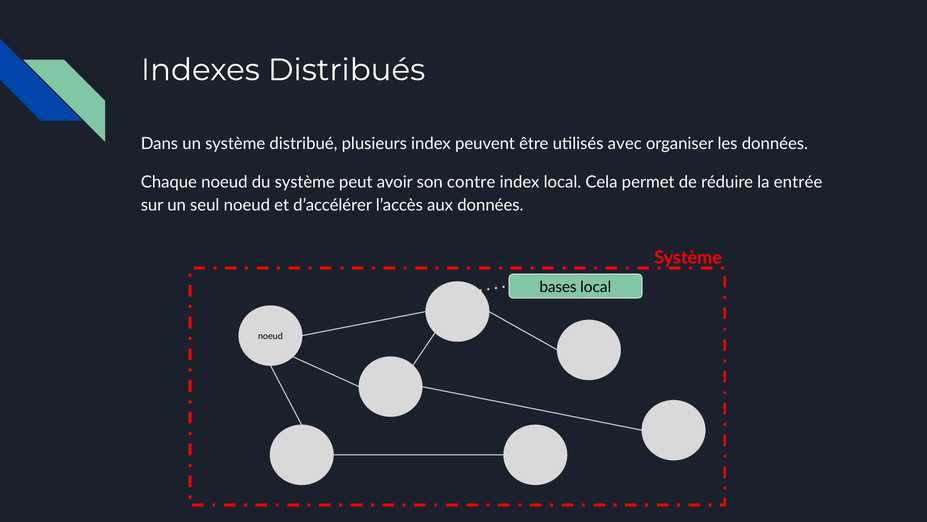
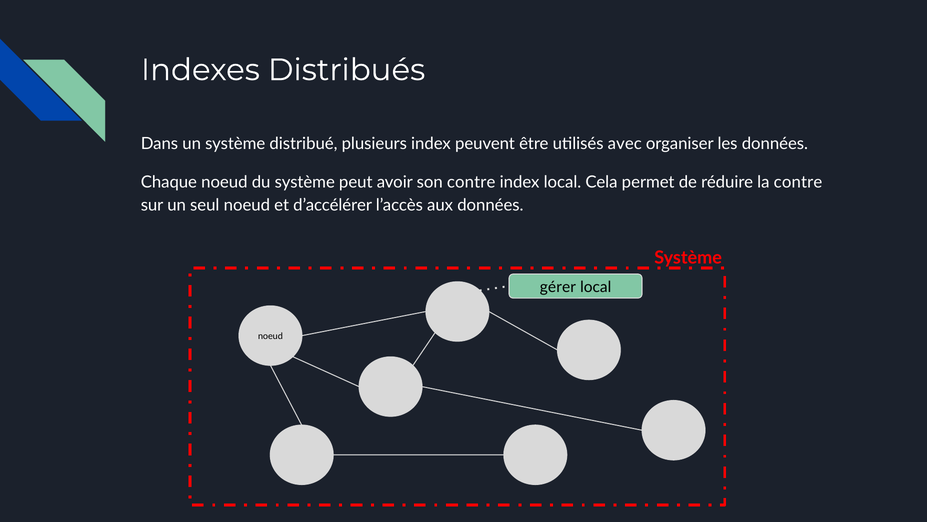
la entrée: entrée -> contre
bases: bases -> gérer
